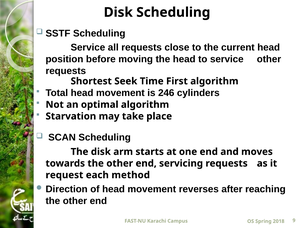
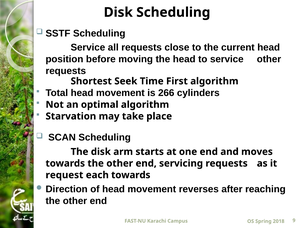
246: 246 -> 266
each method: method -> towards
